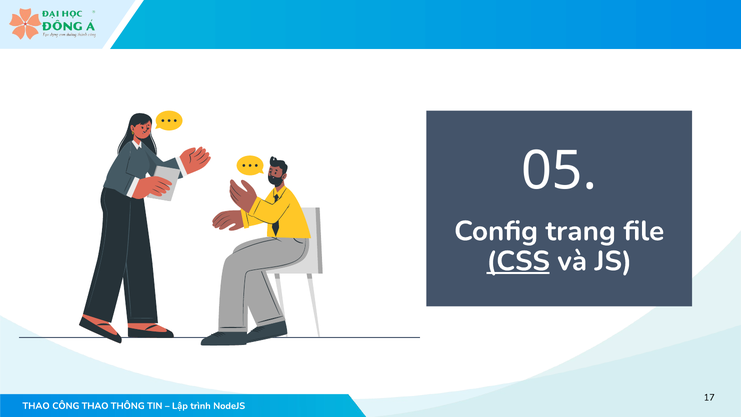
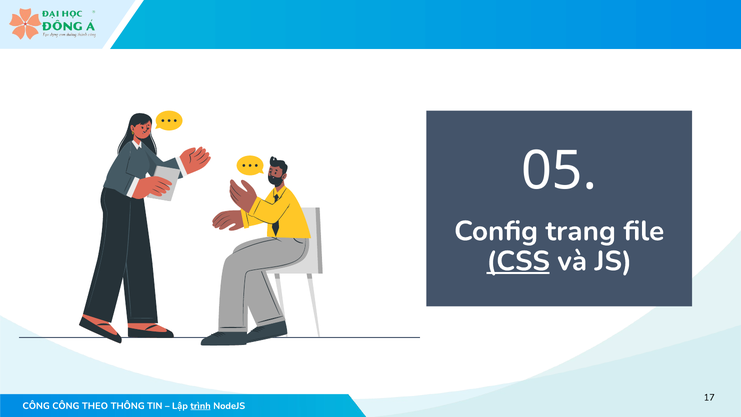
THAO at (36, 406): THAO -> CÔNG
CÔNG THAO: THAO -> THEO
trình underline: none -> present
